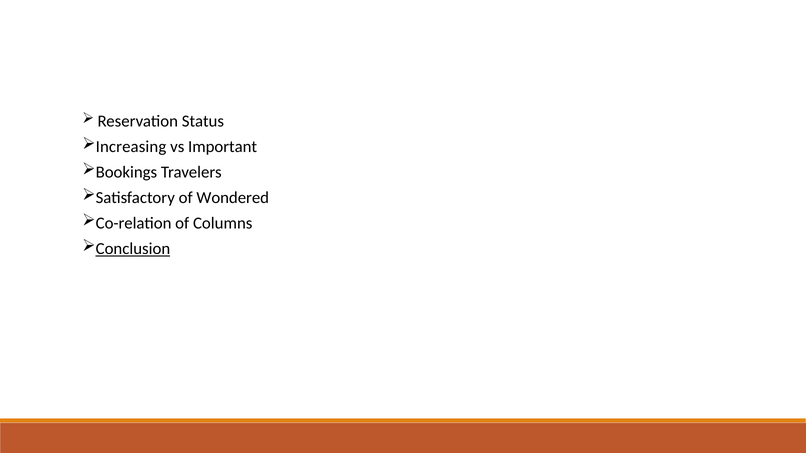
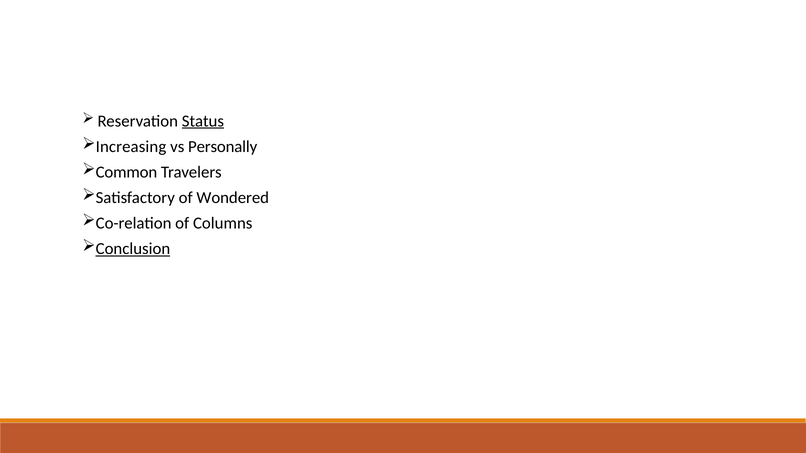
Status underline: none -> present
Important: Important -> Personally
Bookings: Bookings -> Common
